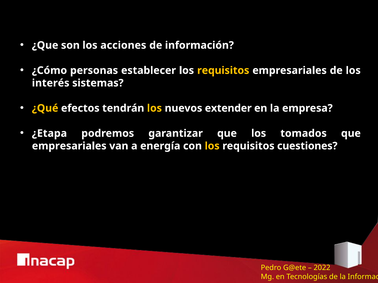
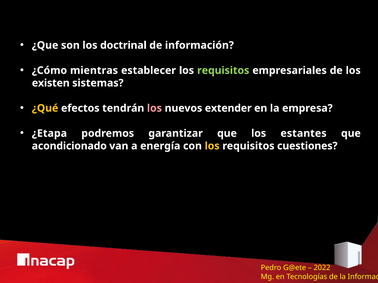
acciones: acciones -> doctrinal
personas: personas -> mientras
requisitos at (223, 71) colour: yellow -> light green
interés: interés -> existen
los at (154, 108) colour: yellow -> pink
tomados: tomados -> estantes
empresariales at (69, 146): empresariales -> acondicionado
